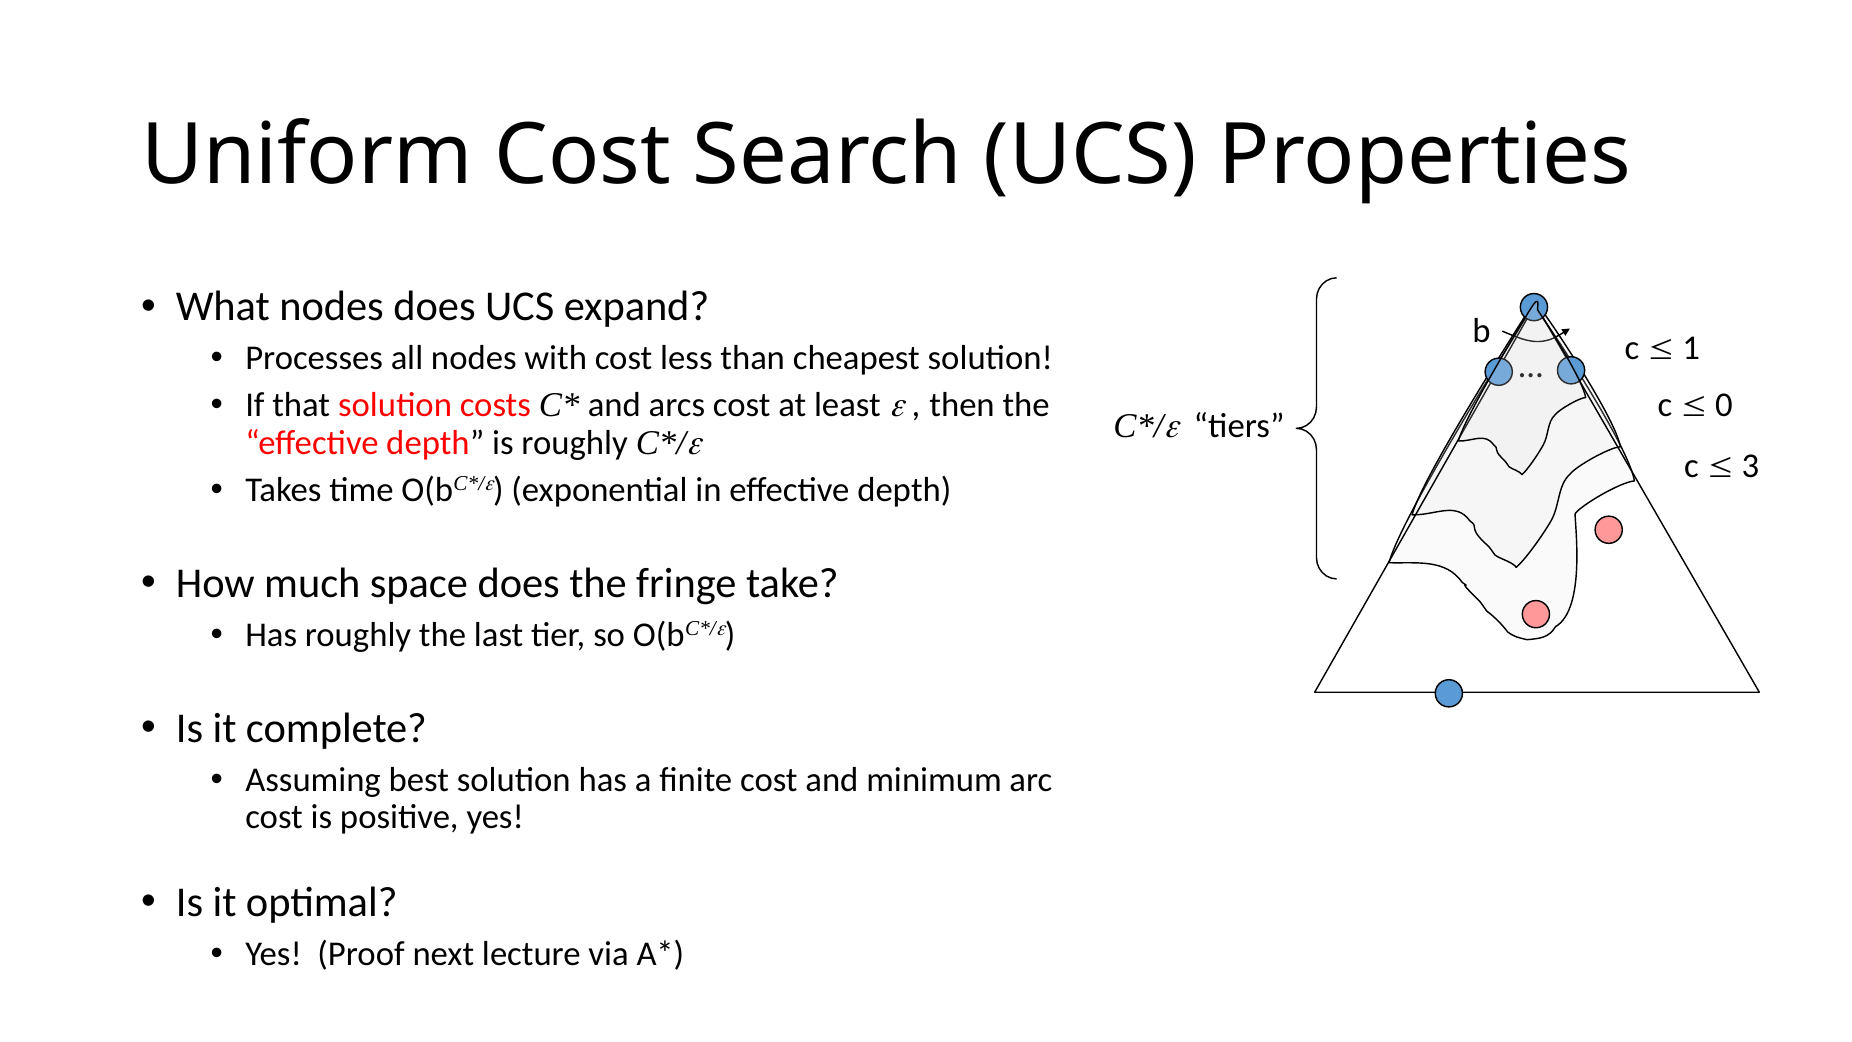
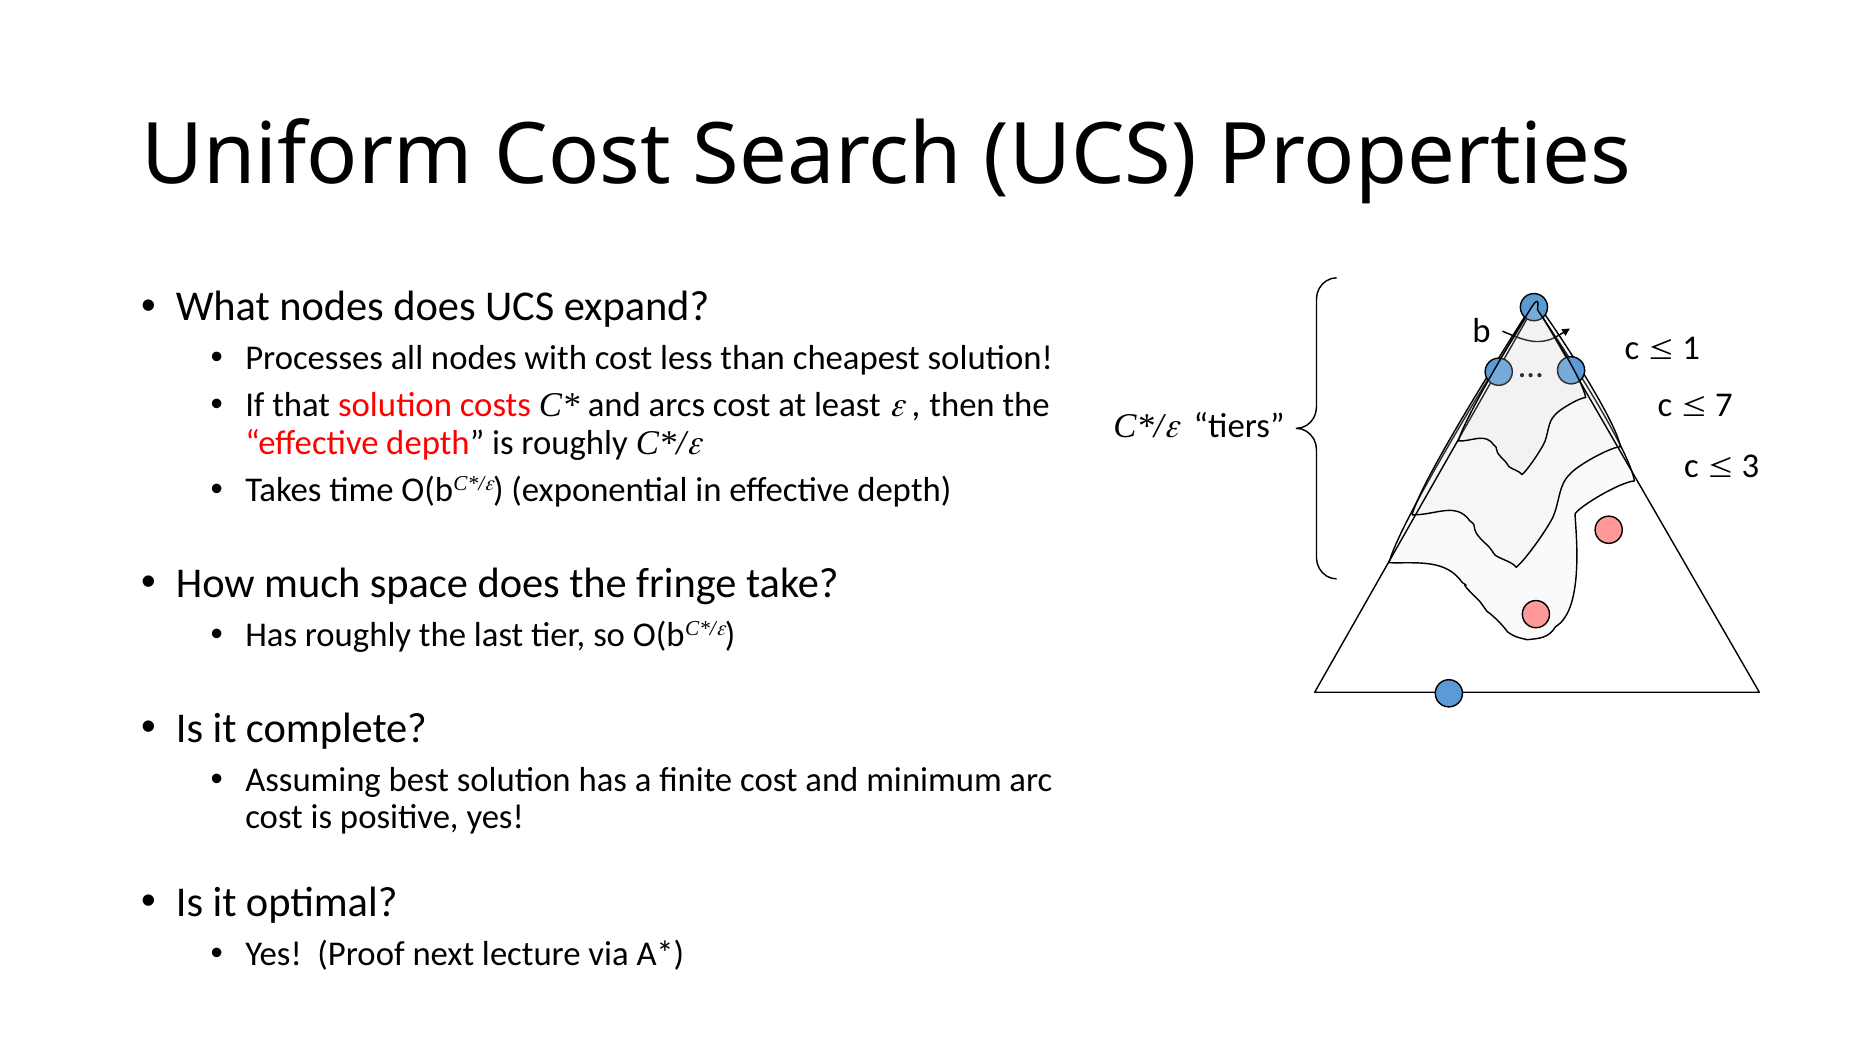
0: 0 -> 7
